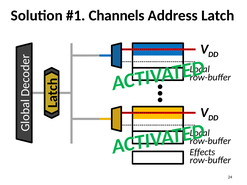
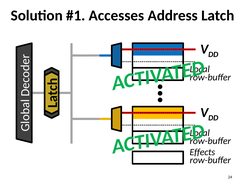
Channels: Channels -> Accesses
